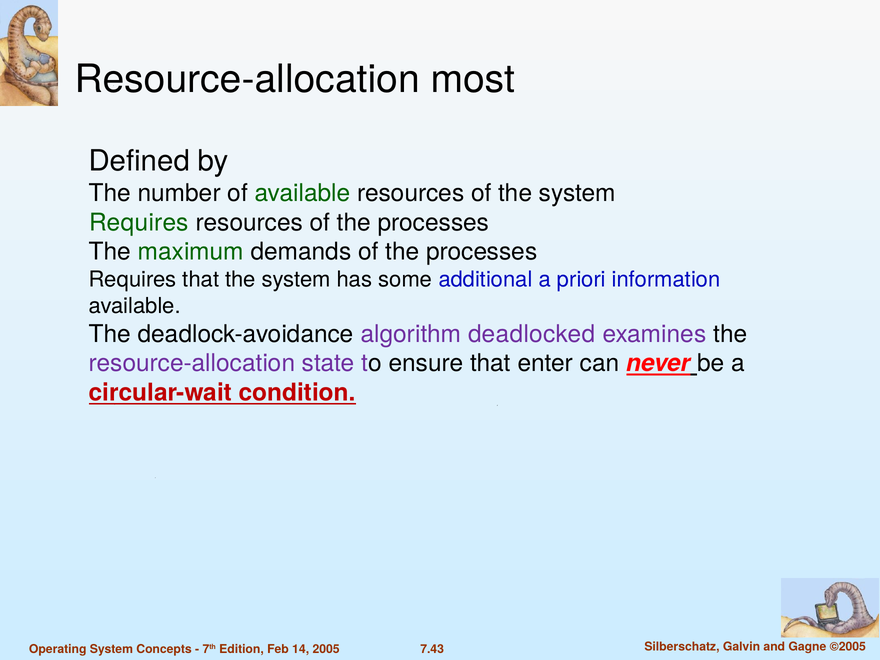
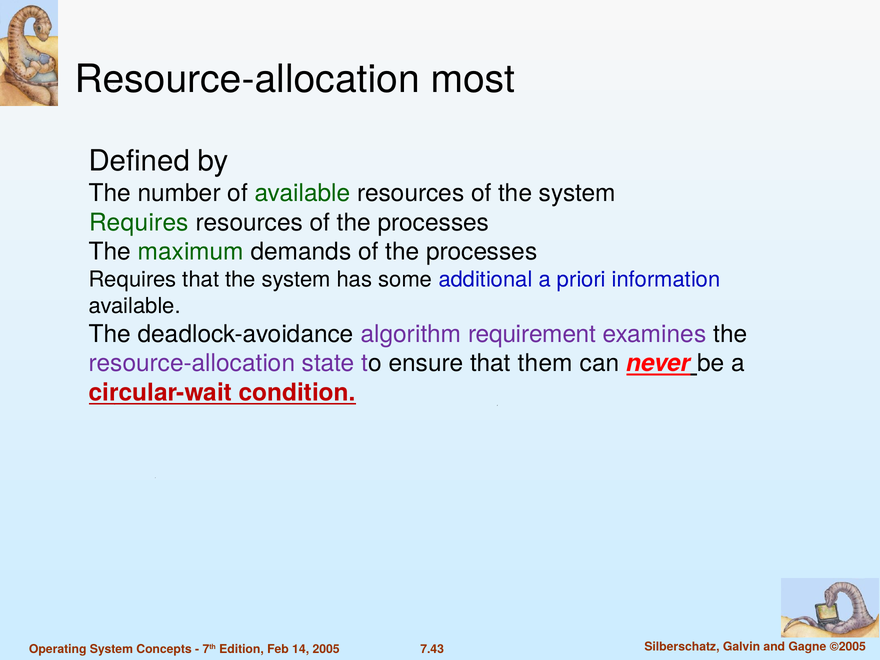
deadlocked: deadlocked -> requirement
enter: enter -> them
